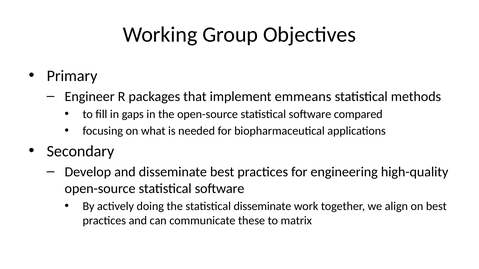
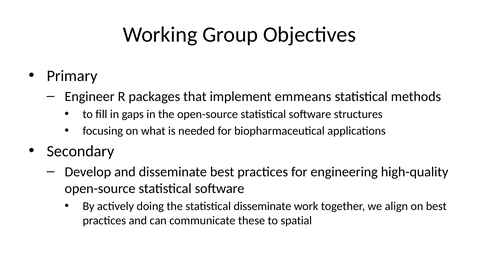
compared: compared -> structures
matrix: matrix -> spatial
